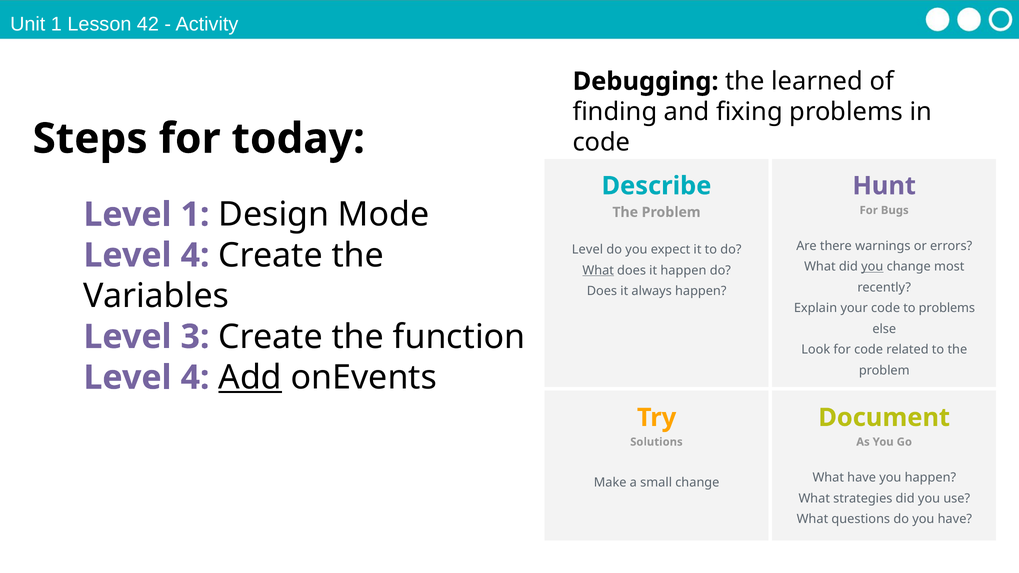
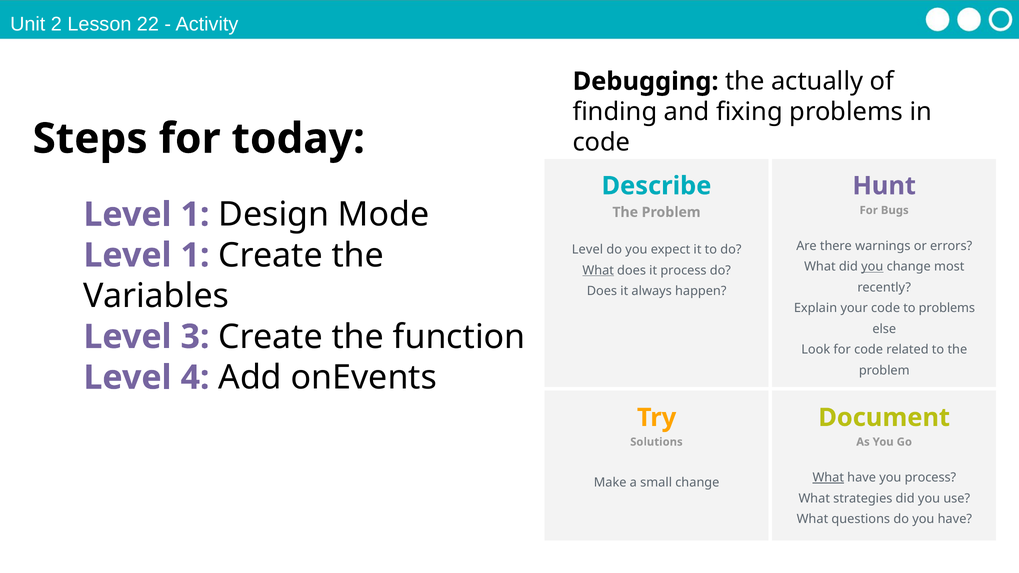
Unit 1: 1 -> 2
42: 42 -> 22
learned: learned -> actually
4 at (195, 255): 4 -> 1
it happen: happen -> process
Add underline: present -> none
What at (828, 478) underline: none -> present
you happen: happen -> process
